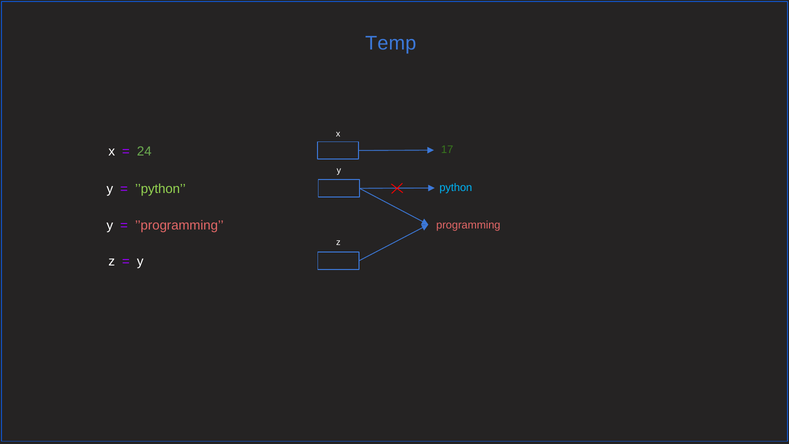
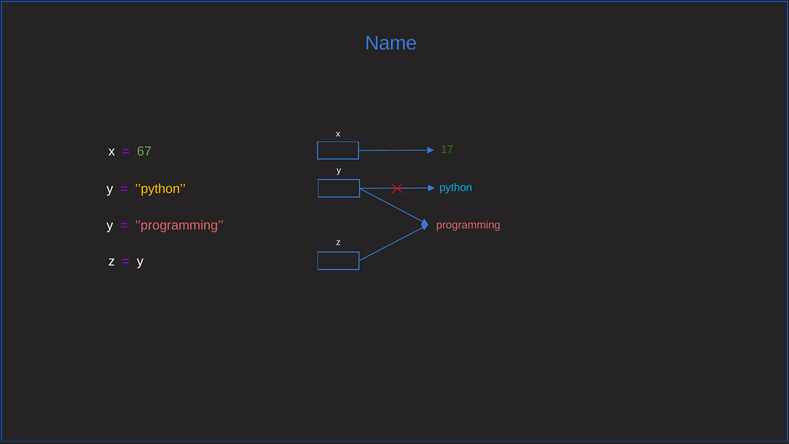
Temp: Temp -> Name
24: 24 -> 67
’’python colour: light green -> yellow
